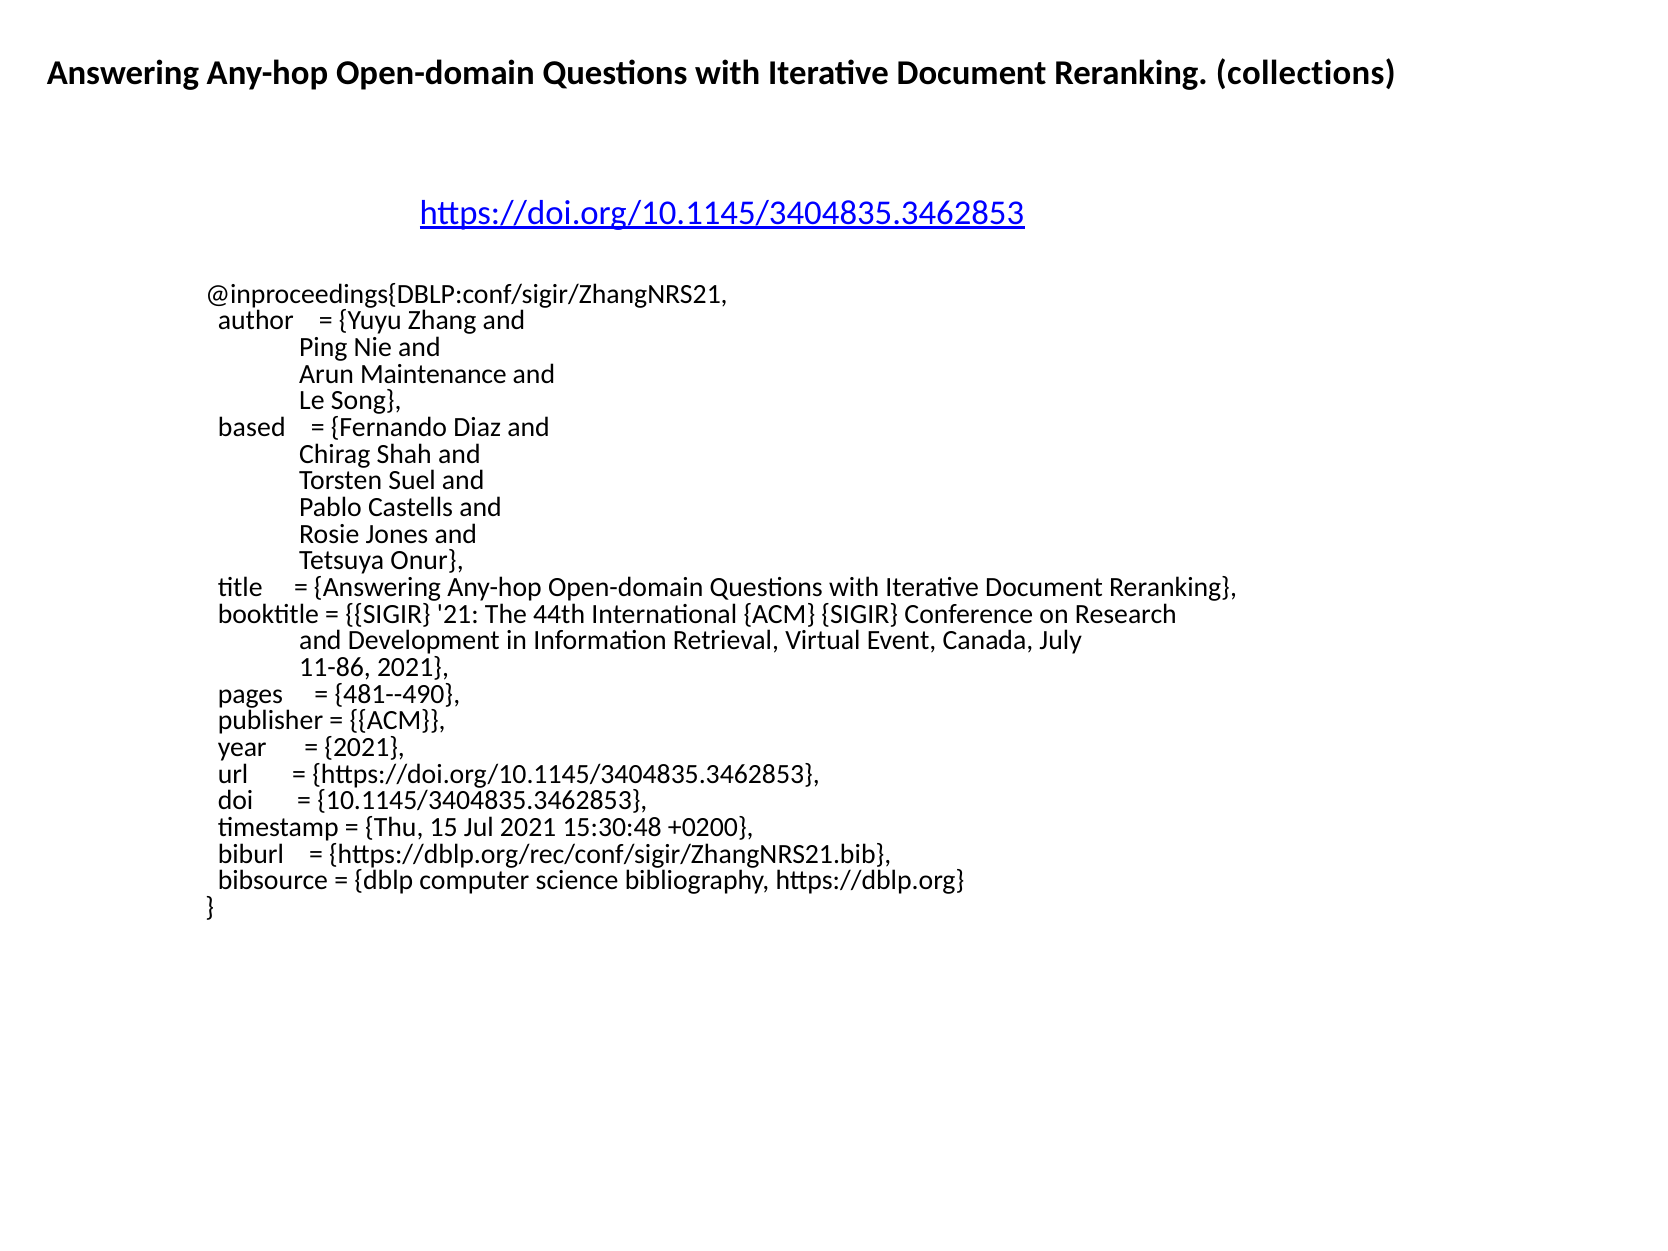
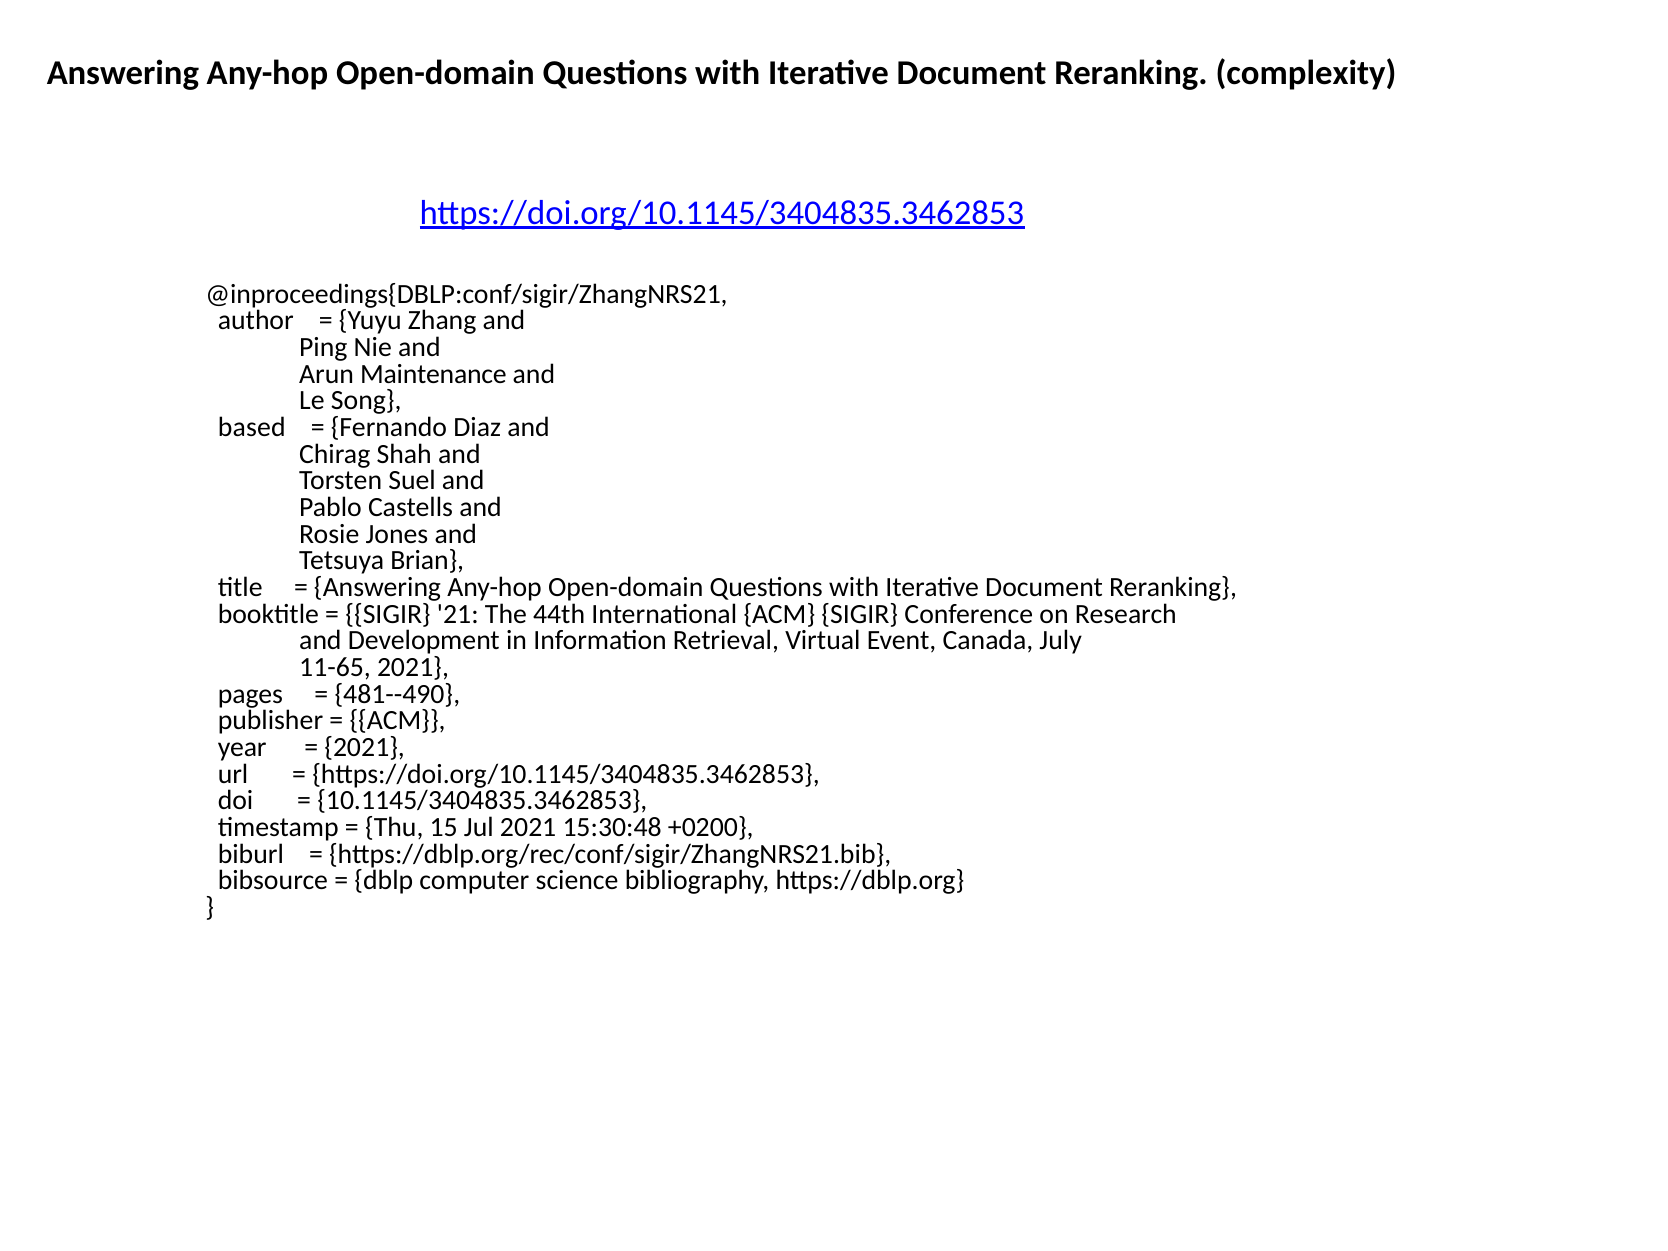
collections: collections -> complexity
Onur: Onur -> Brian
11-86: 11-86 -> 11-65
